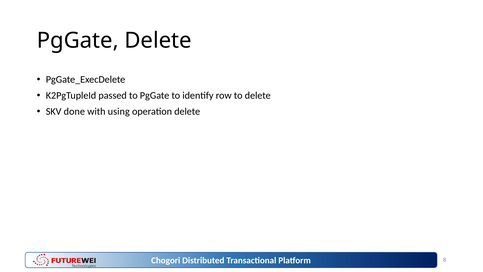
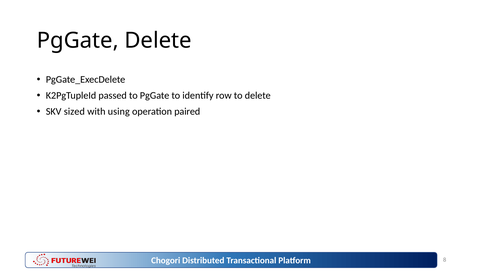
done: done -> sized
operation delete: delete -> paired
